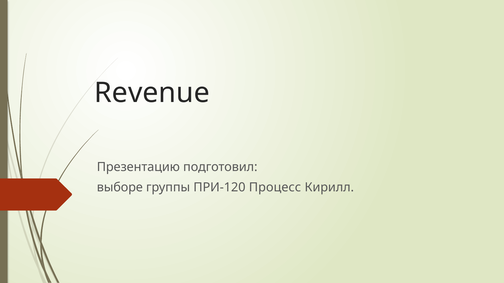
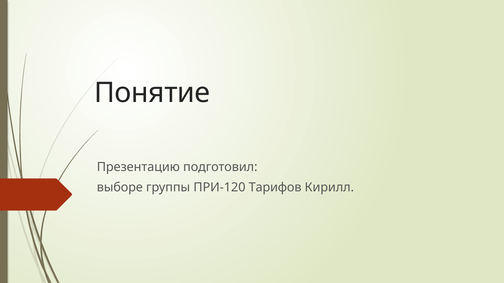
Revenue: Revenue -> Понятие
Процесс: Процесс -> Тарифов
